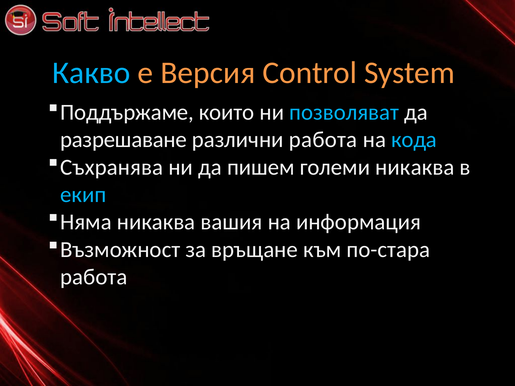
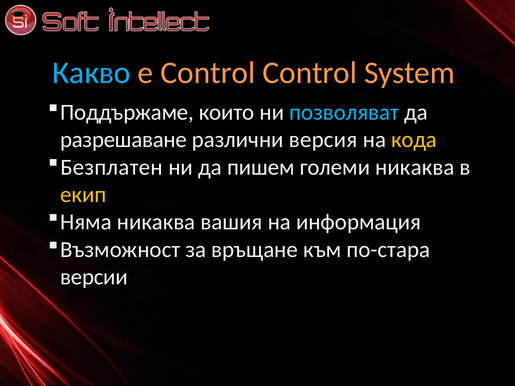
е Версия: Версия -> Control
различни работа: работа -> версия
кода colour: light blue -> yellow
Съхранява: Съхранява -> Безплатен
екип colour: light blue -> yellow
работа at (94, 277): работа -> версии
